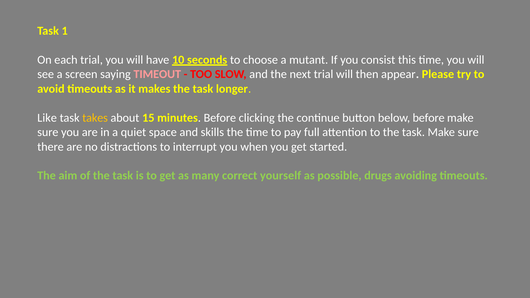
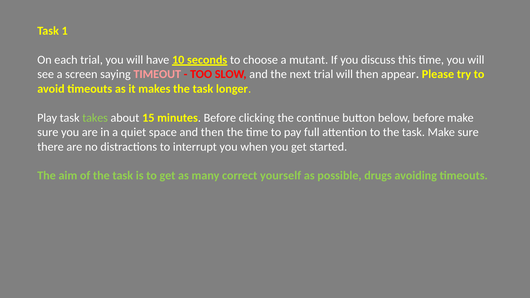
consist: consist -> discuss
Like: Like -> Play
takes colour: yellow -> light green
and skills: skills -> then
